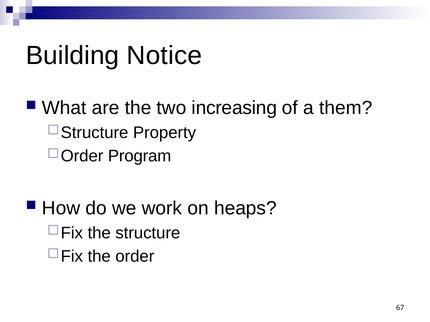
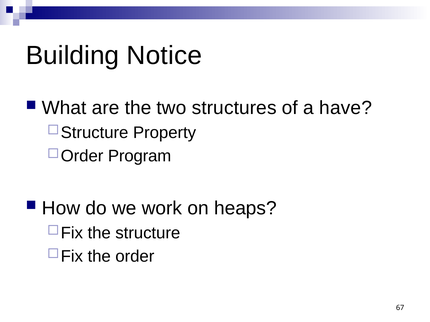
increasing: increasing -> structures
them: them -> have
